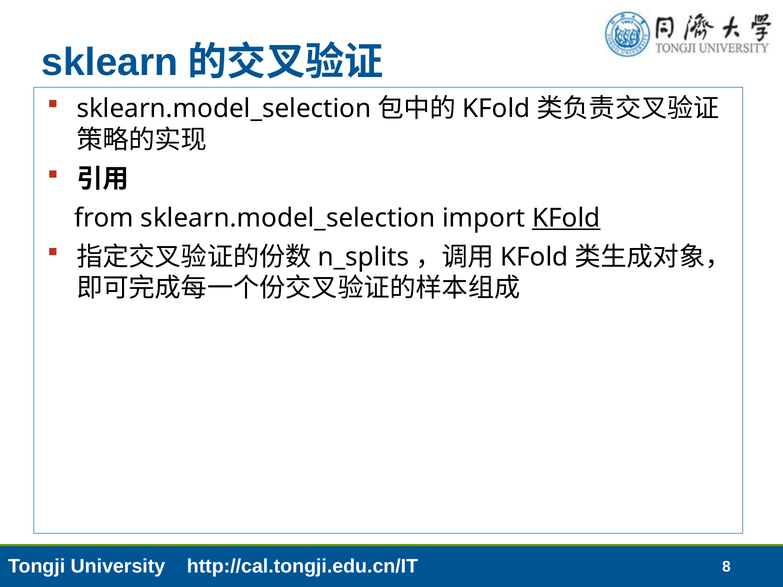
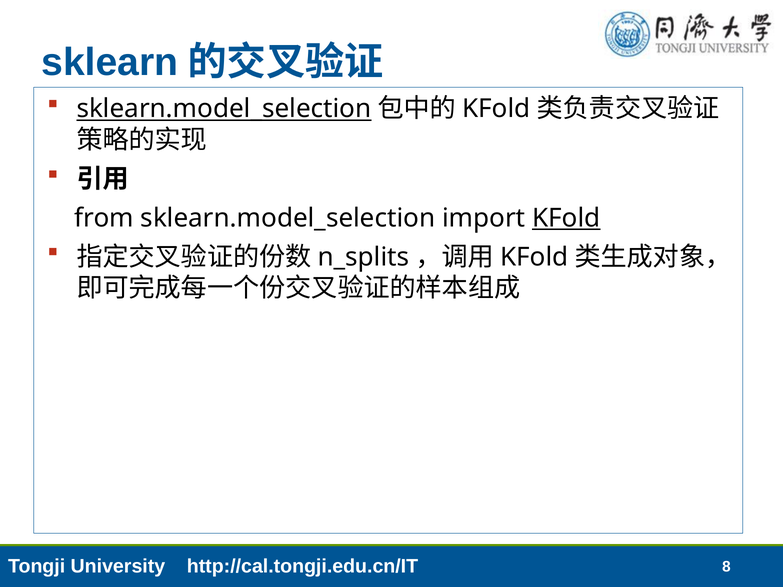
sklearn.model_selection at (224, 109) underline: none -> present
